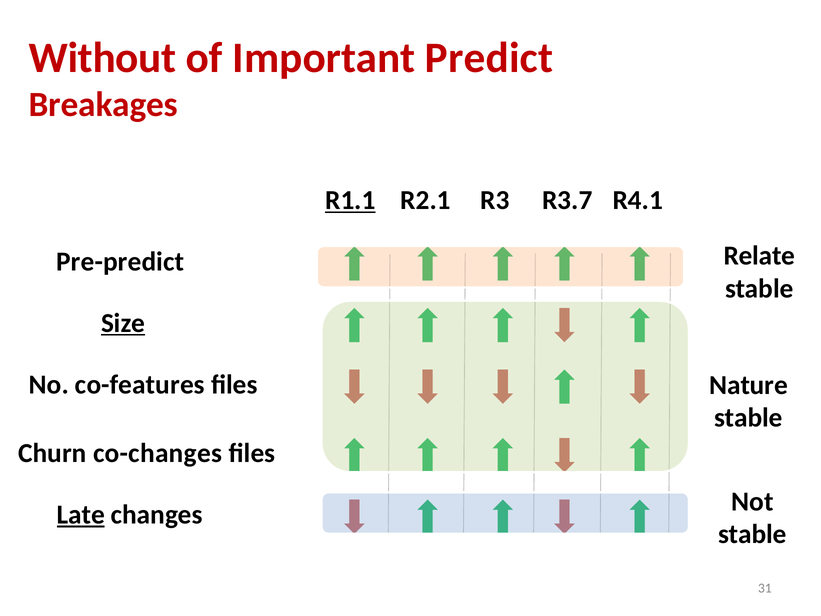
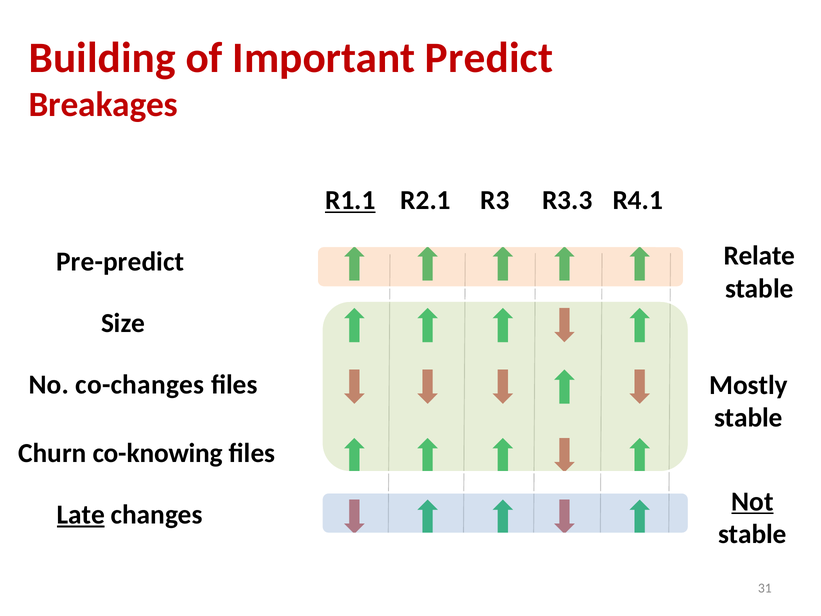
Without: Without -> Building
R3.7: R3.7 -> R3.3
Size underline: present -> none
co-features: co-features -> co-changes
Nature: Nature -> Mostly
co-changes: co-changes -> co-knowing
Not underline: none -> present
